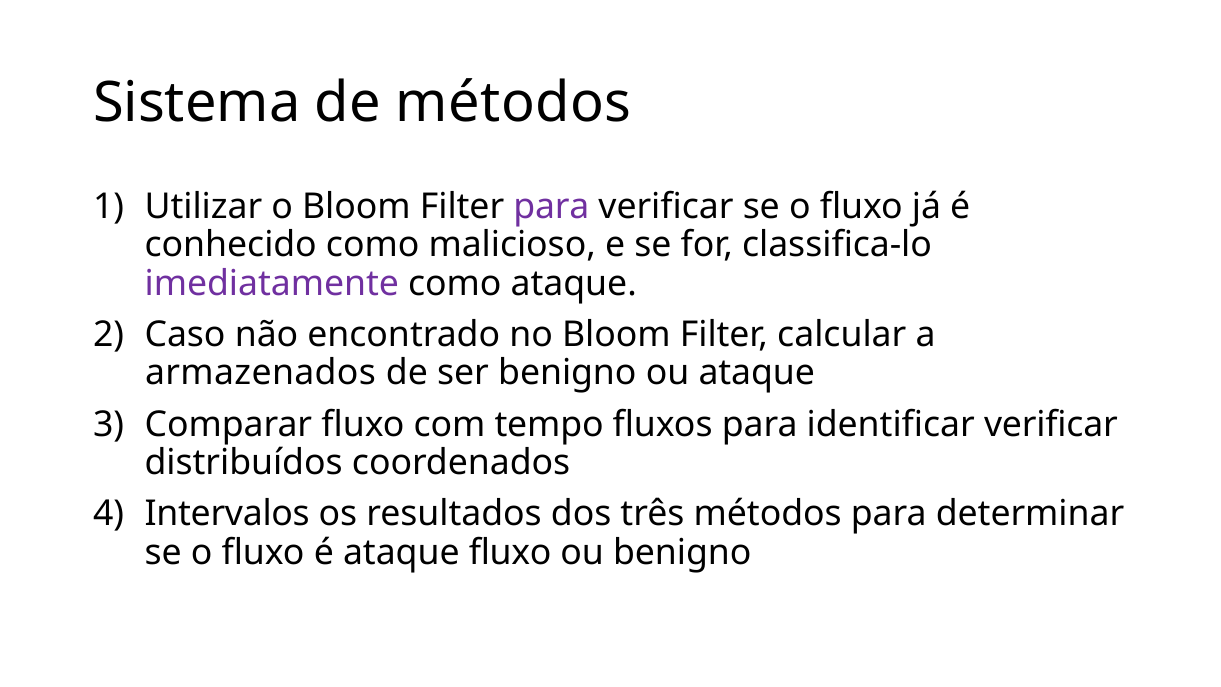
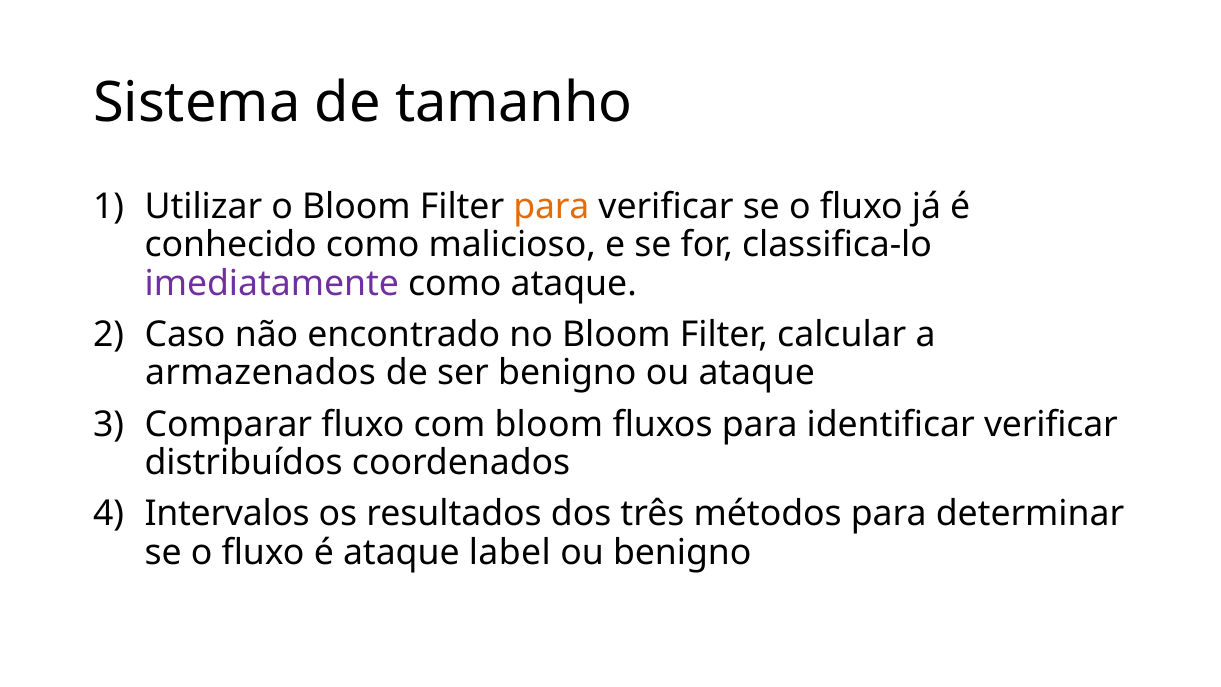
de métodos: métodos -> tamanho
para at (551, 206) colour: purple -> orange
com tempo: tempo -> bloom
ataque fluxo: fluxo -> label
